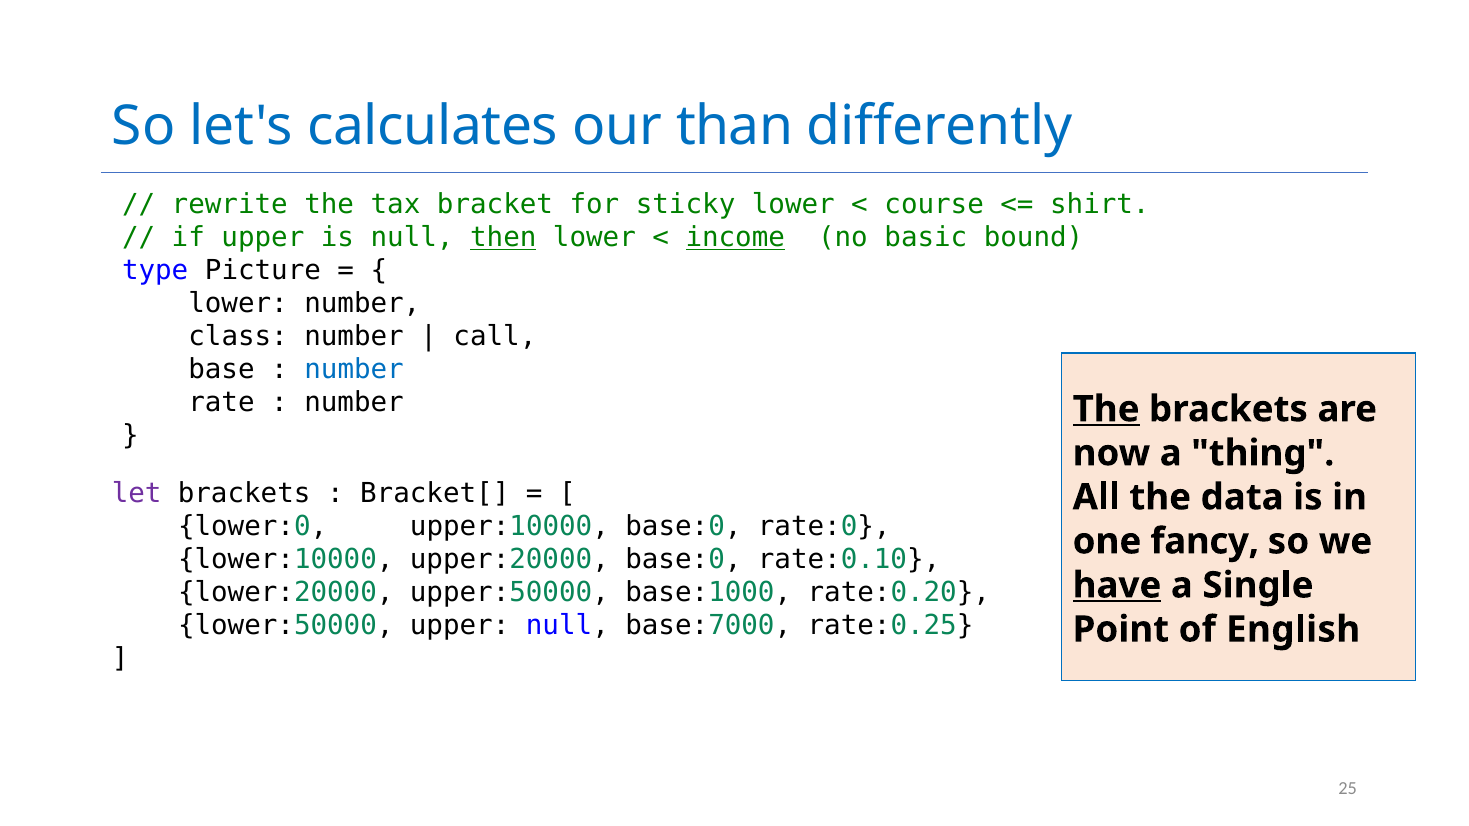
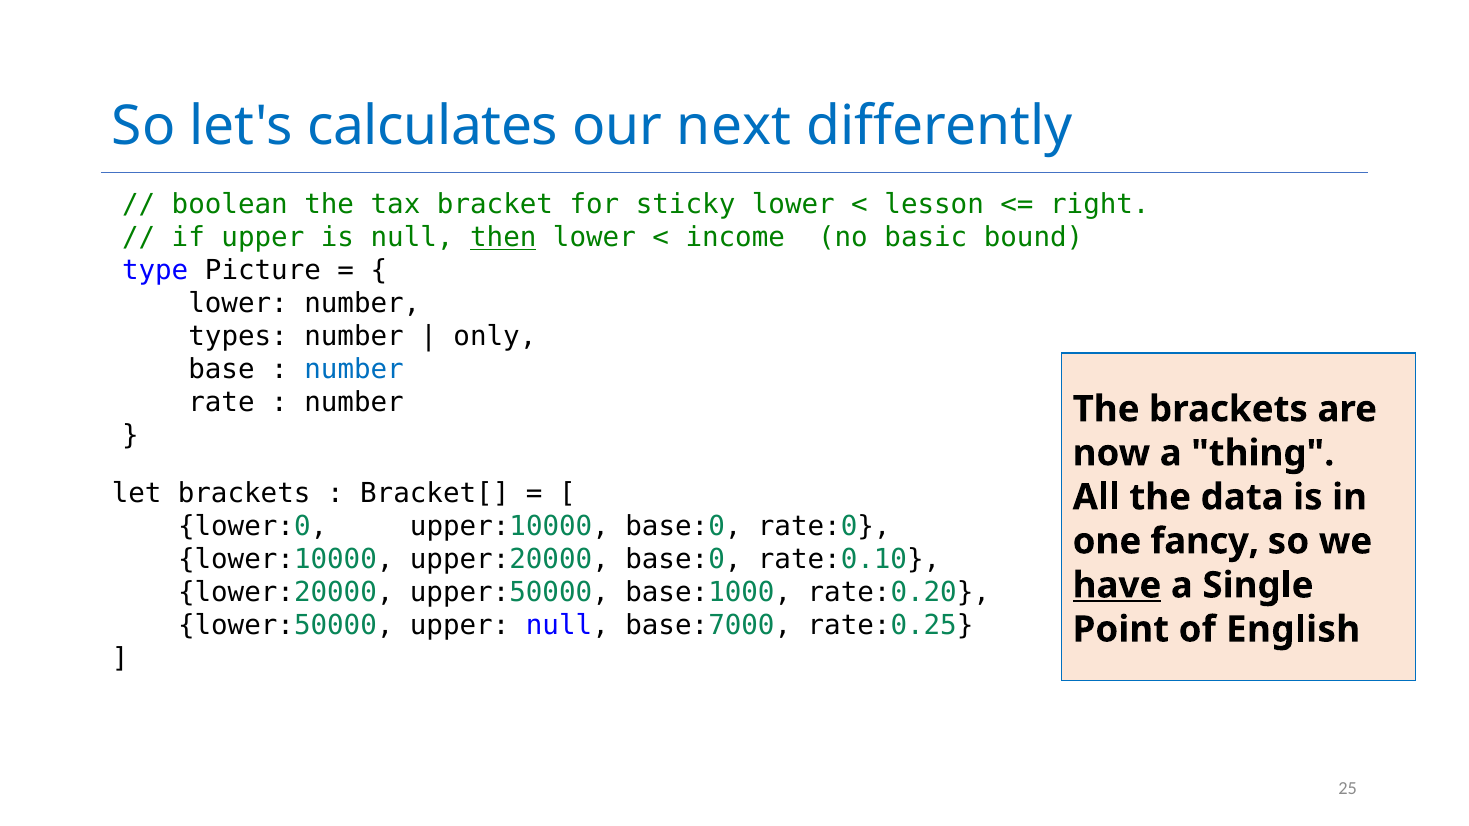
than: than -> next
rewrite: rewrite -> boolean
course: course -> lesson
shirt: shirt -> right
income underline: present -> none
class: class -> types
call: call -> only
The at (1106, 409) underline: present -> none
let colour: purple -> black
